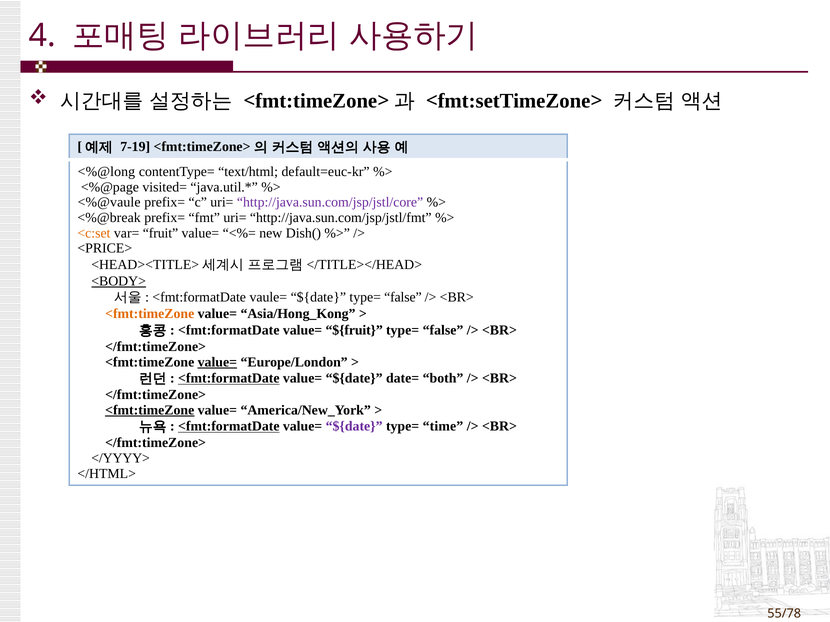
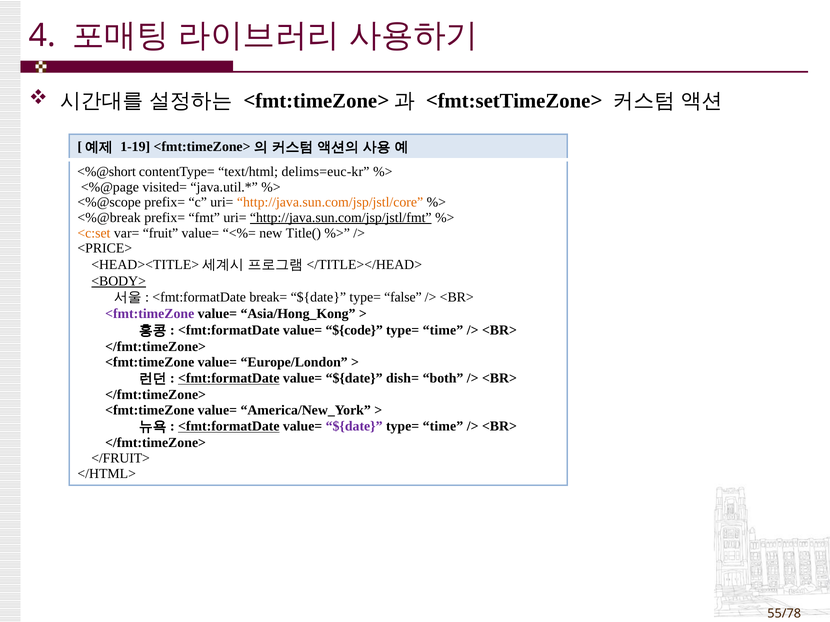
7-19: 7-19 -> 1-19
<%@long: <%@long -> <%@short
default=euc-kr: default=euc-kr -> delims=euc-kr
<%@vaule: <%@vaule -> <%@scope
http://java.sun.com/jsp/jstl/core colour: purple -> orange
http://java.sun.com/jsp/jstl/fmt underline: none -> present
Dish(: Dish( -> Title(
vaule=: vaule= -> break=
<fmt:timeZone at (150, 314) colour: orange -> purple
${fruit: ${fruit -> ${code
false at (443, 330): false -> time
value= at (217, 362) underline: present -> none
date=: date= -> dish=
<fmt:timeZone at (150, 410) underline: present -> none
</YYYY>: </YYYY> -> </FRUIT>
